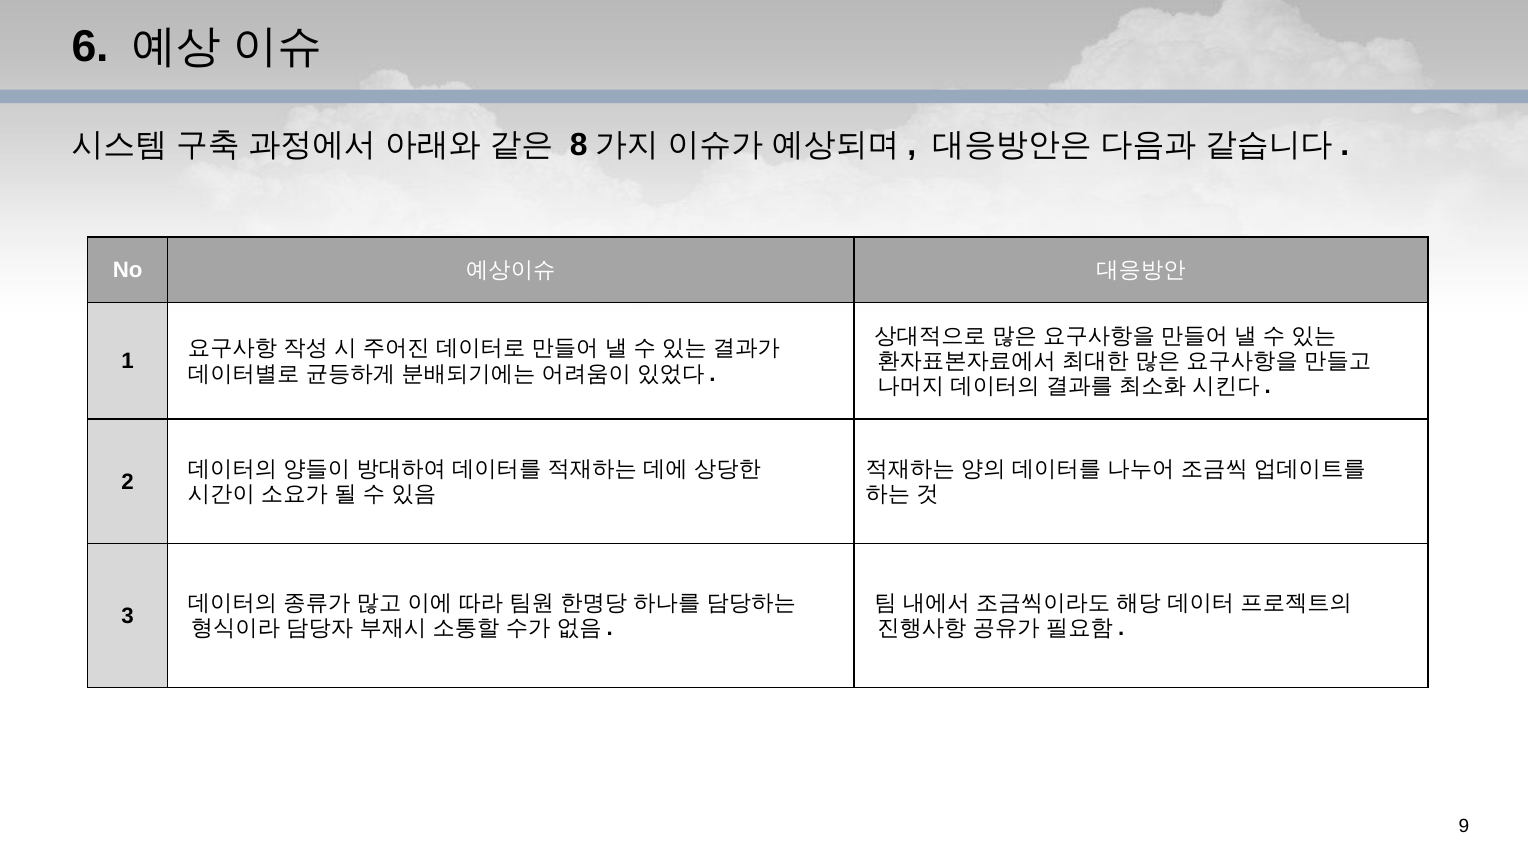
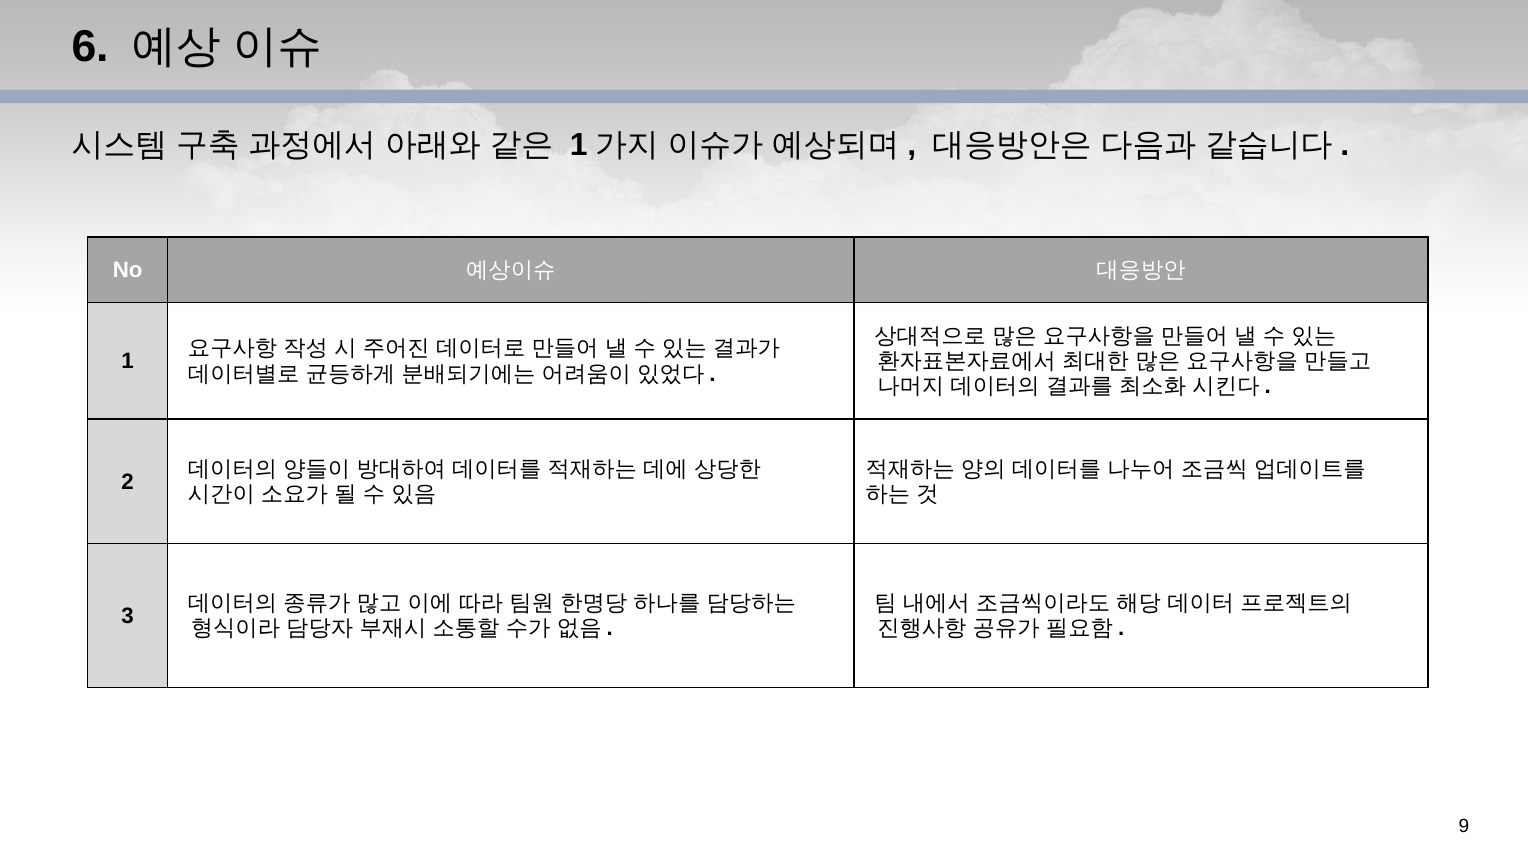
8 at (579, 145): 8 -> 1
